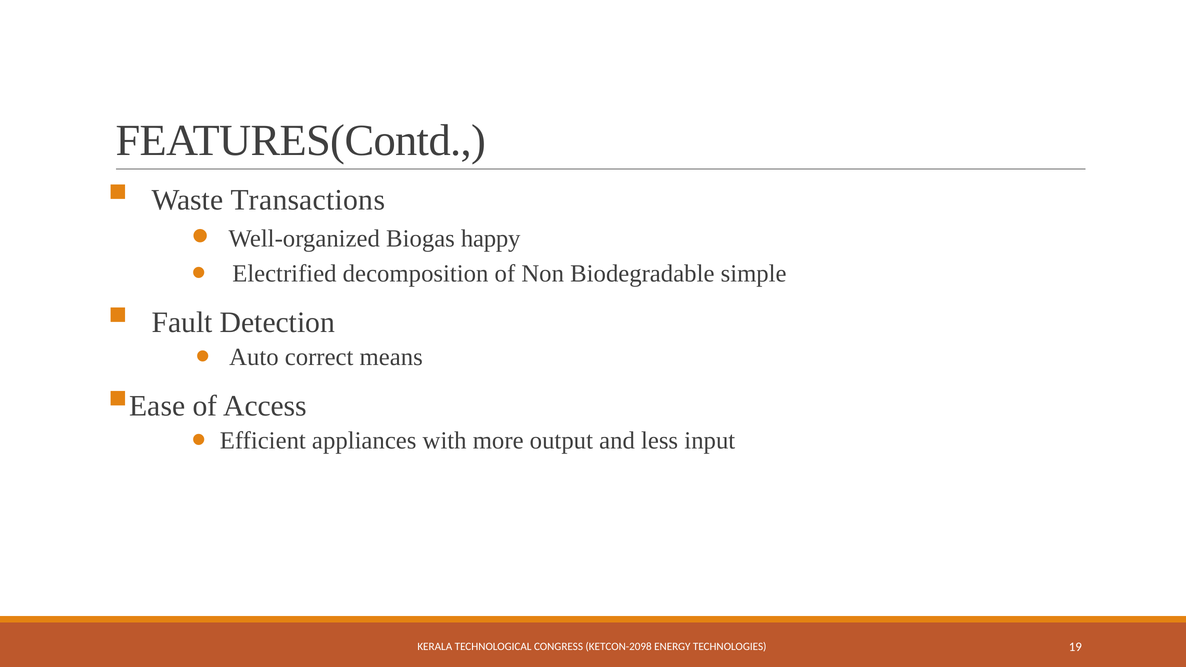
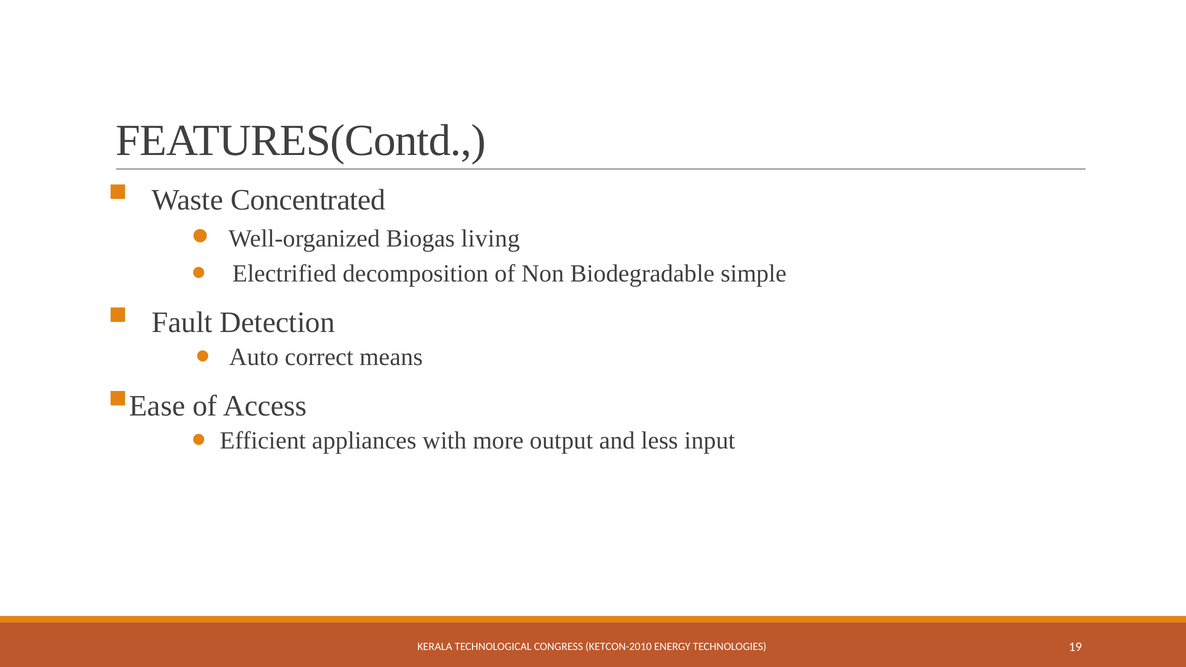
Transactions: Transactions -> Concentrated
happy: happy -> living
KETCON-2098: KETCON-2098 -> KETCON-2010
